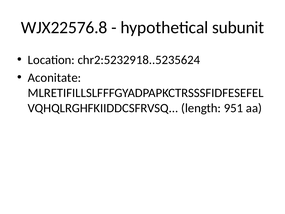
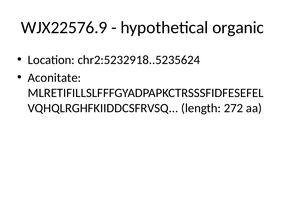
WJX22576.8: WJX22576.8 -> WJX22576.9
subunit: subunit -> organic
951: 951 -> 272
